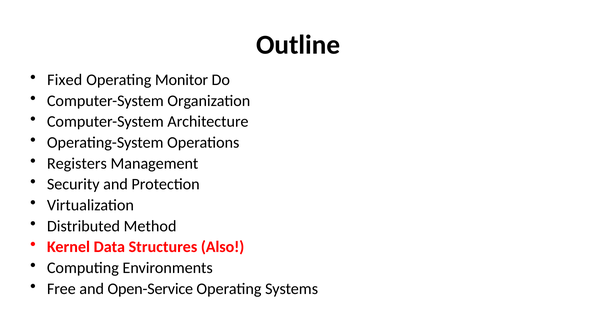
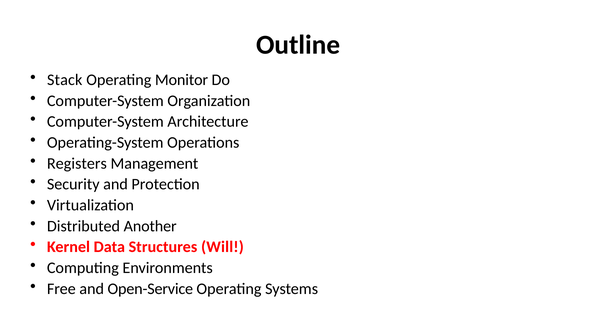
Fixed: Fixed -> Stack
Method: Method -> Another
Also: Also -> Will
